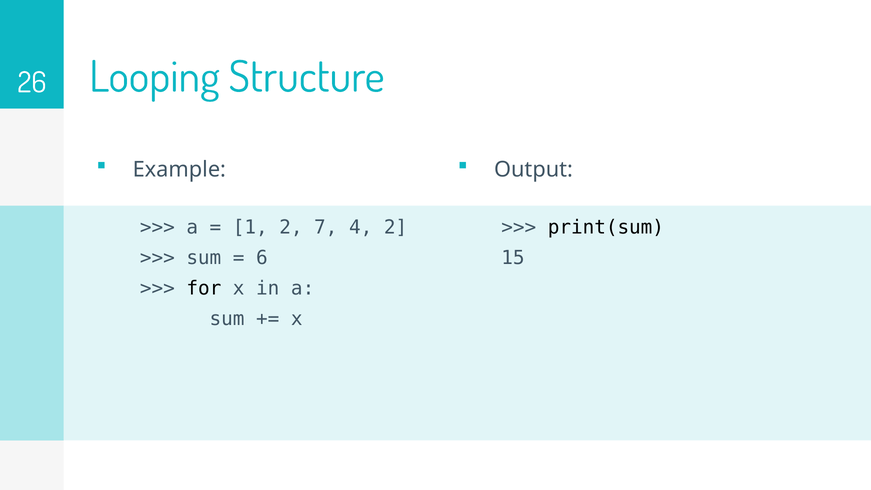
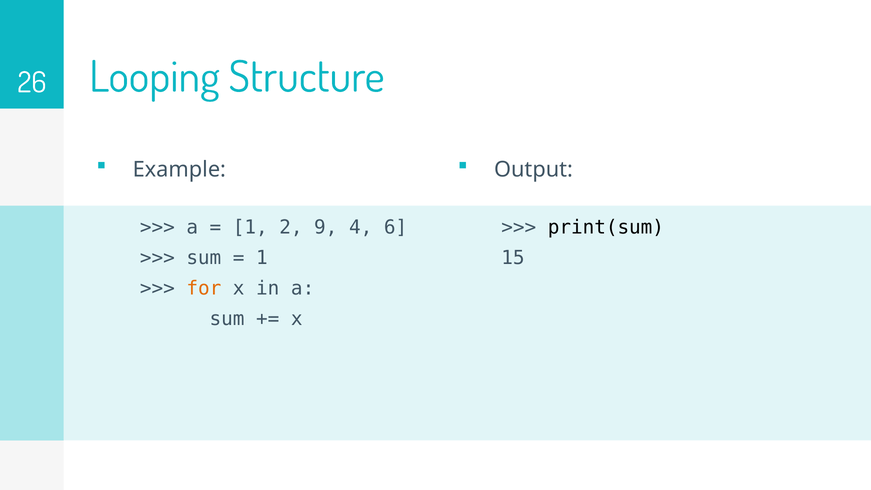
7: 7 -> 9
4 2: 2 -> 6
6 at (262, 258): 6 -> 1
for colour: black -> orange
